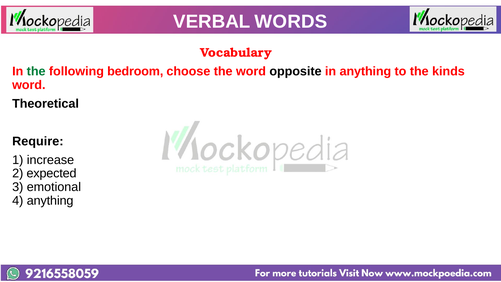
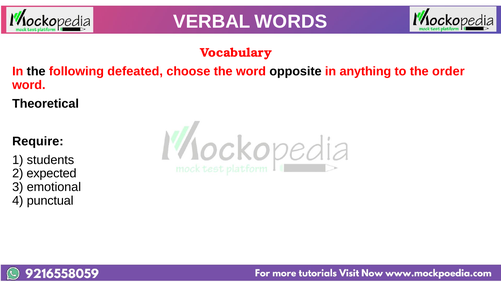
the at (36, 71) colour: green -> black
bedroom: bedroom -> defeated
kinds: kinds -> order
increase: increase -> students
4 anything: anything -> punctual
